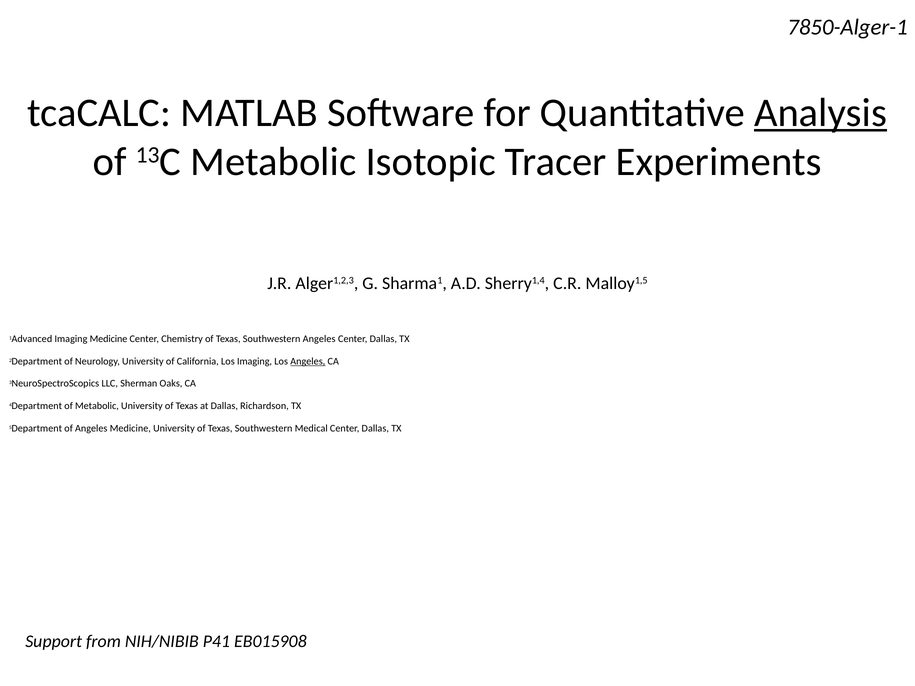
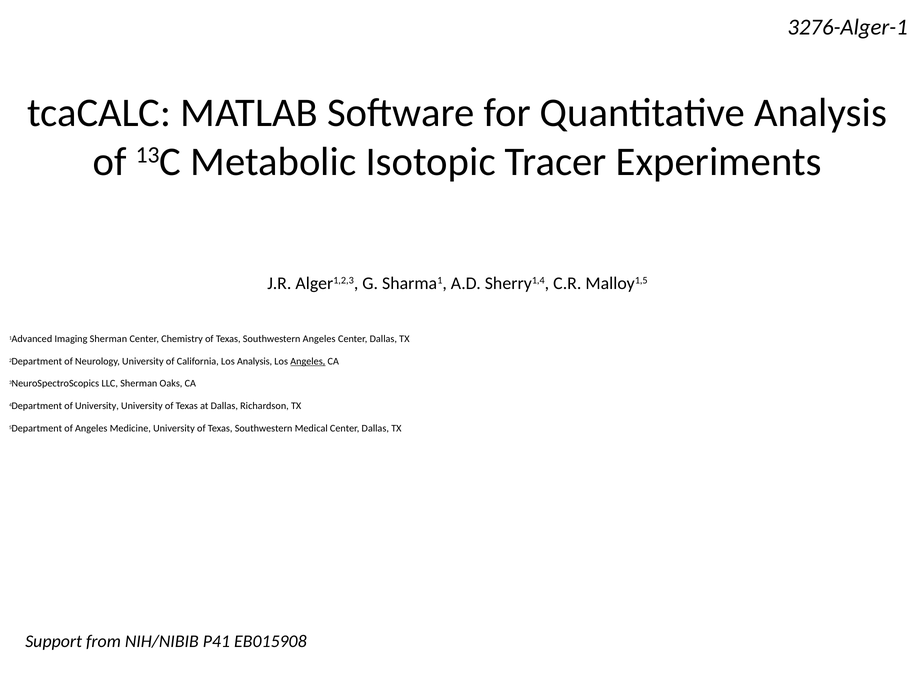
7850-Alger-1: 7850-Alger-1 -> 3276-Alger-1
Analysis at (821, 113) underline: present -> none
Imaging Medicine: Medicine -> Sherman
Los Imaging: Imaging -> Analysis
of Metabolic: Metabolic -> University
